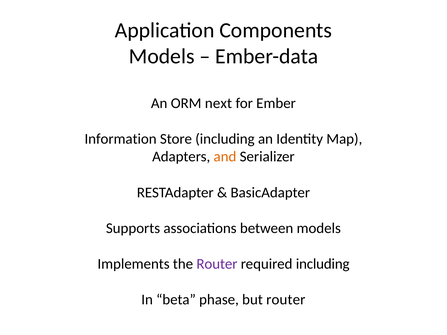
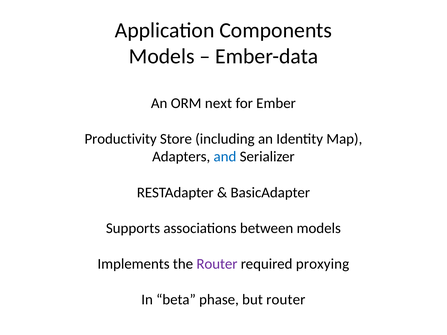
Information: Information -> Productivity
and colour: orange -> blue
required including: including -> proxying
